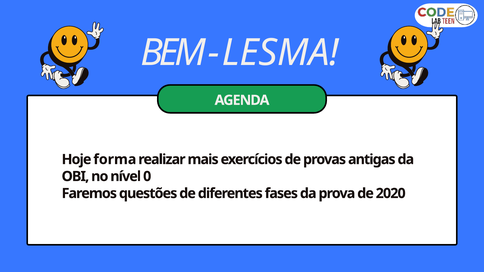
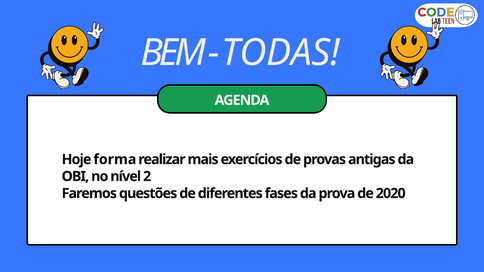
LESMA: LESMA -> TODAS
0: 0 -> 2
